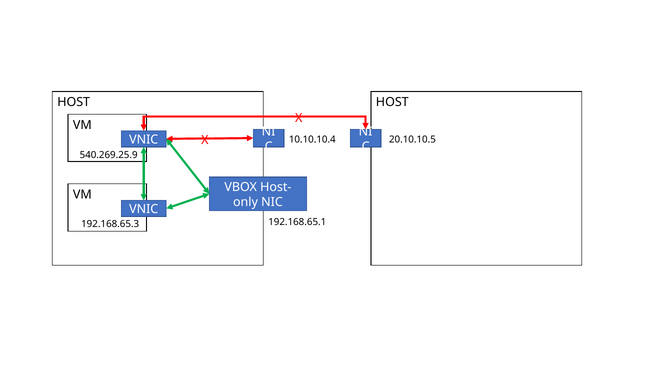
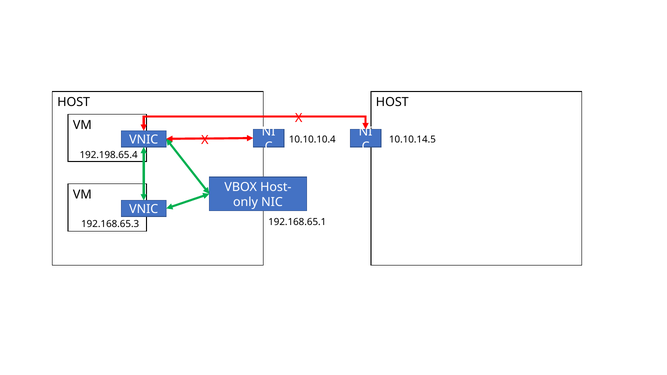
20.10.10.5: 20.10.10.5 -> 10.10.14.5
540.269.25.9: 540.269.25.9 -> 192.198.65.4
